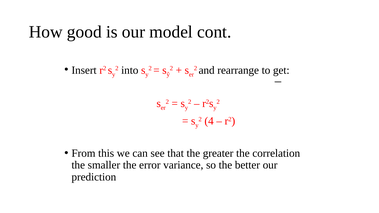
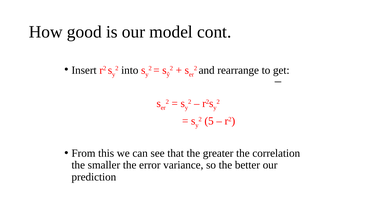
4: 4 -> 5
